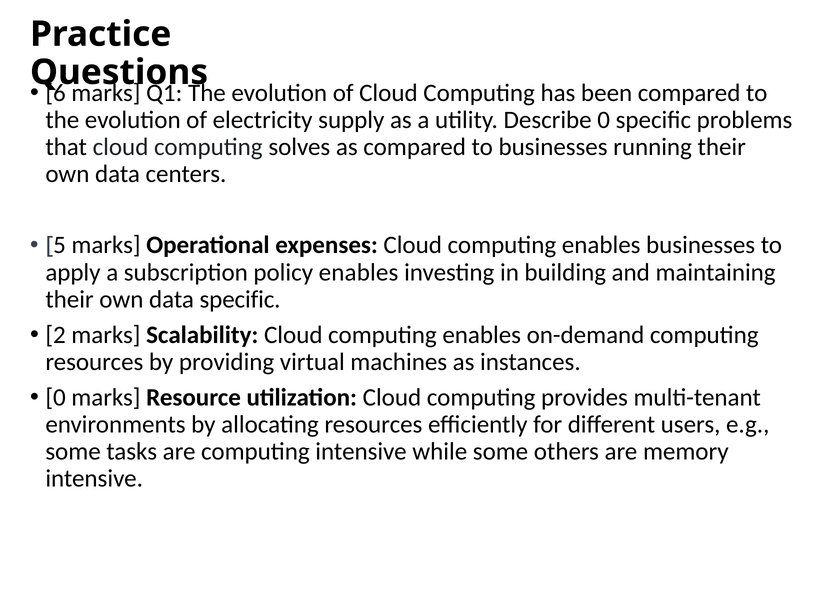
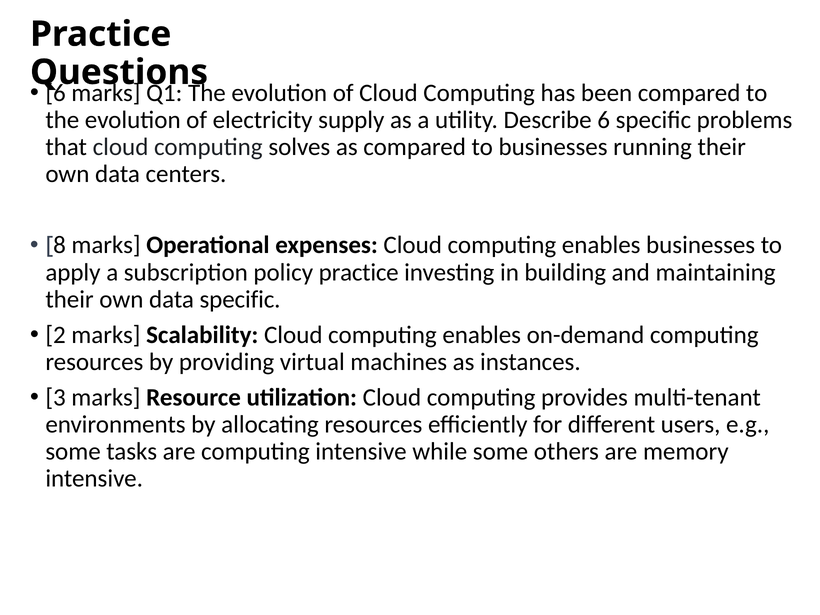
Describe 0: 0 -> 6
5: 5 -> 8
policy enables: enables -> practice
0 at (56, 397): 0 -> 3
